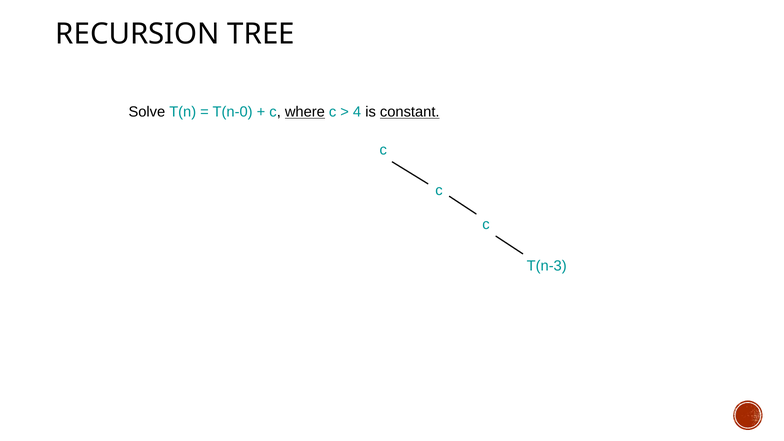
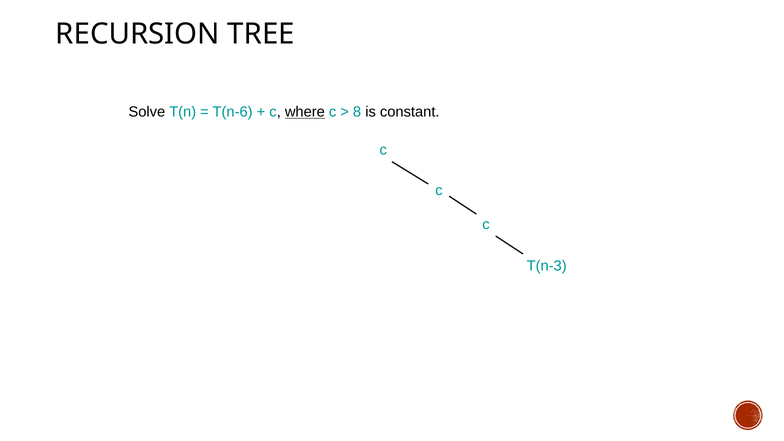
T(n-0: T(n-0 -> T(n-6
4: 4 -> 8
constant underline: present -> none
